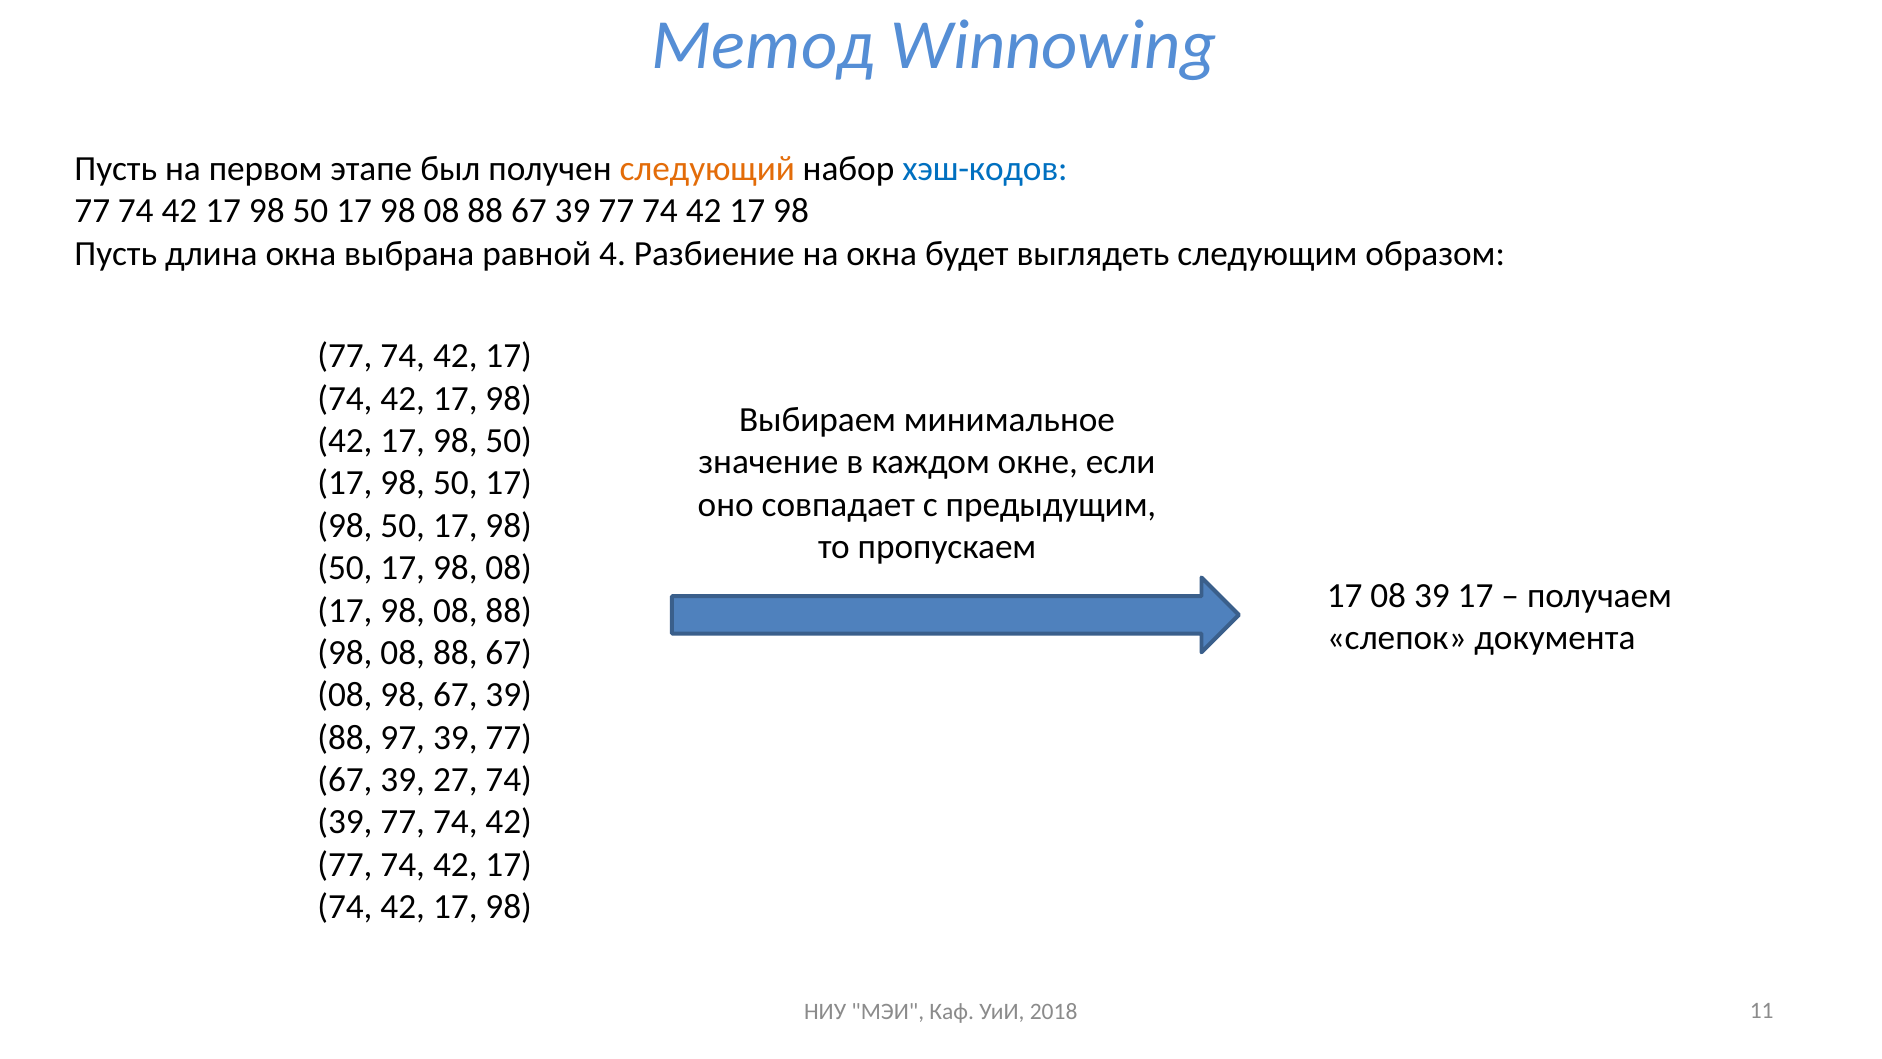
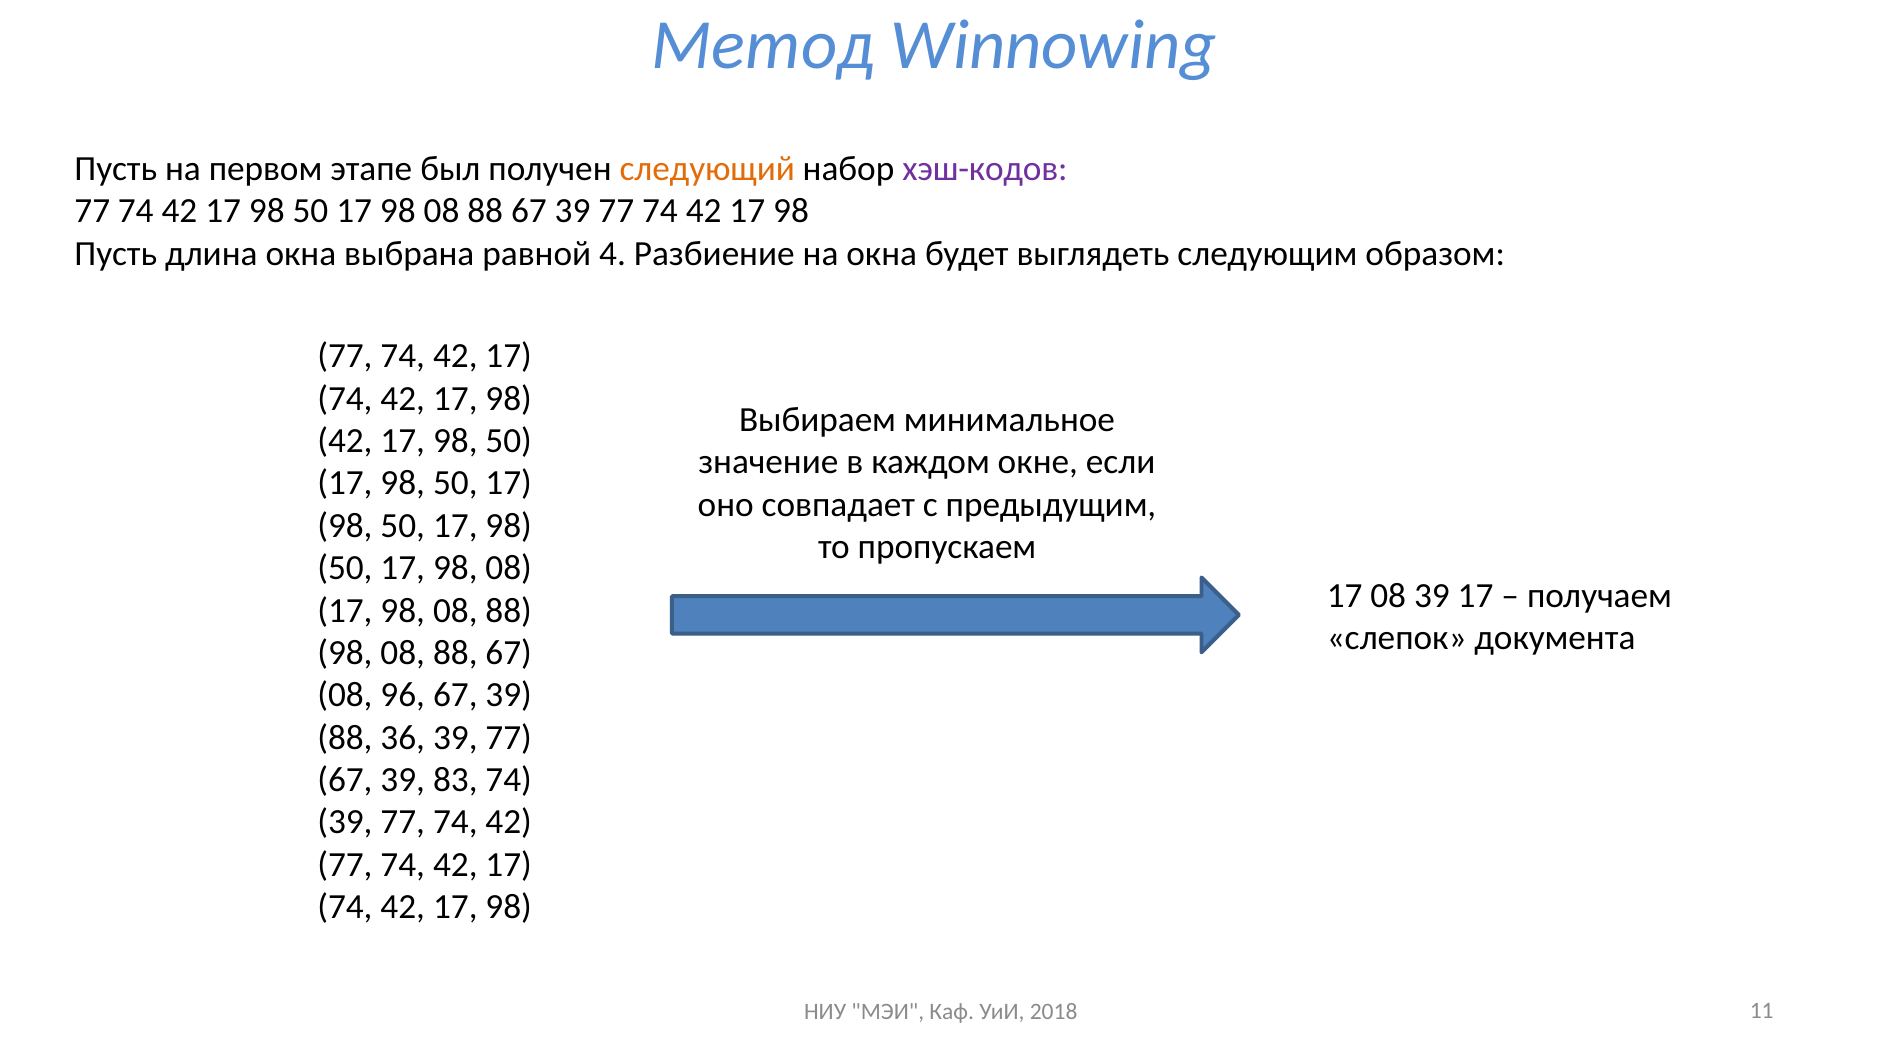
хэш-кодов colour: blue -> purple
08 98: 98 -> 96
97: 97 -> 36
27: 27 -> 83
